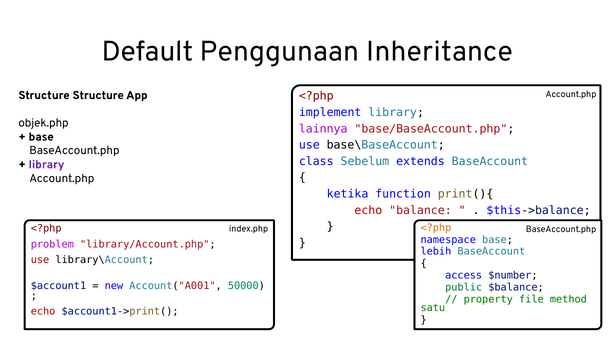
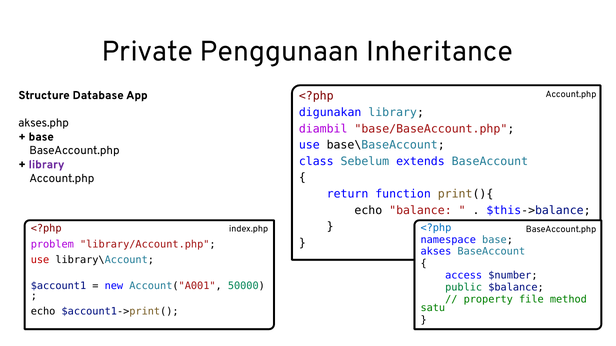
Default: Default -> Private
Structure Structure: Structure -> Database
implement: implement -> digunakan
objek.php: objek.php -> akses.php
lainnya: lainnya -> diambil
ketika: ketika -> return
echo at (368, 211) colour: red -> black
<?php at (436, 228) colour: orange -> blue
lebih: lebih -> akses
echo at (43, 312) colour: red -> black
